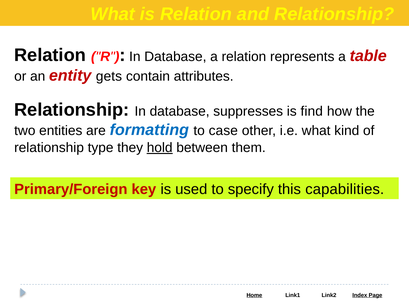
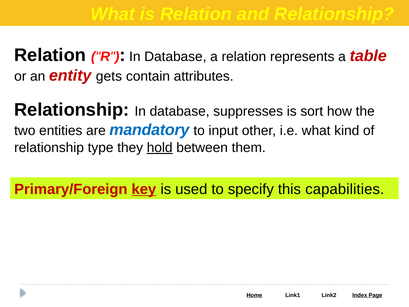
find: find -> sort
formatting: formatting -> mandatory
case: case -> input
key underline: none -> present
